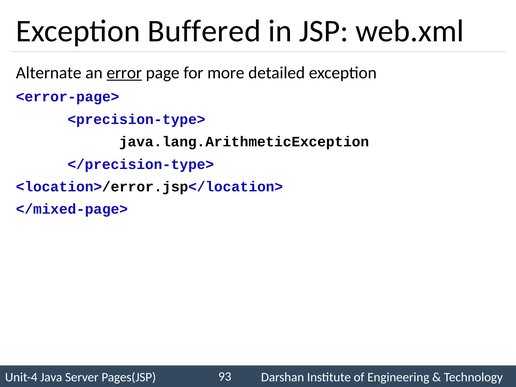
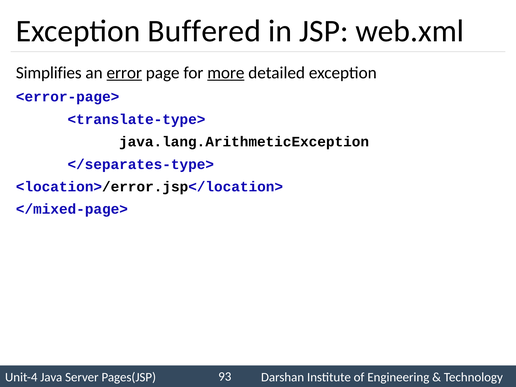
Alternate: Alternate -> Simplifies
more underline: none -> present
<precision-type>: <precision-type> -> <translate-type>
</precision-type>: </precision-type> -> </separates-type>
